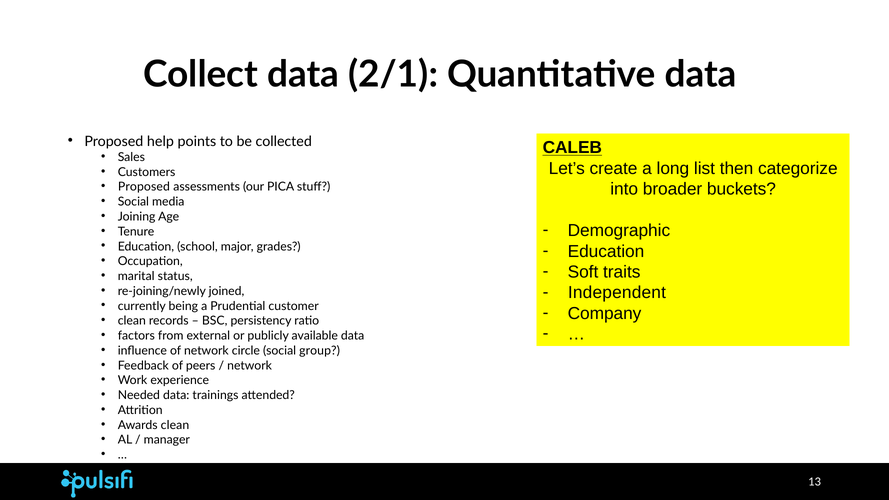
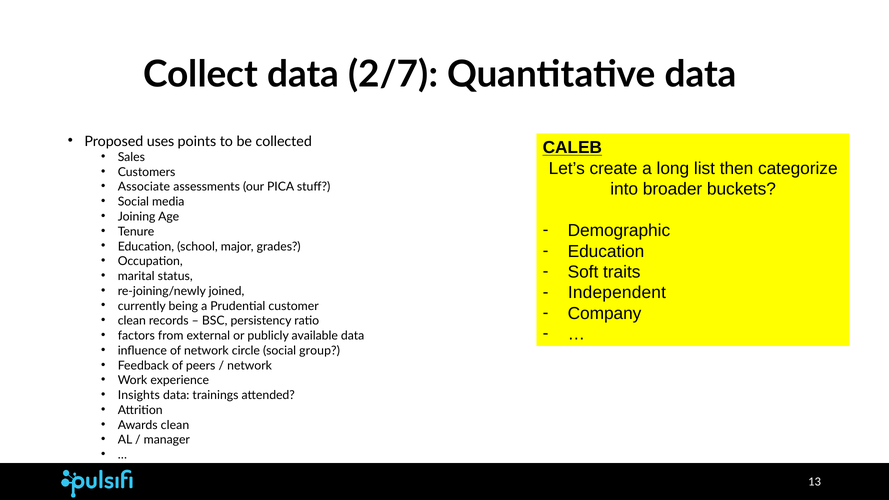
2/1: 2/1 -> 2/7
help: help -> uses
Proposed at (144, 187): Proposed -> Associate
Needed: Needed -> Insights
